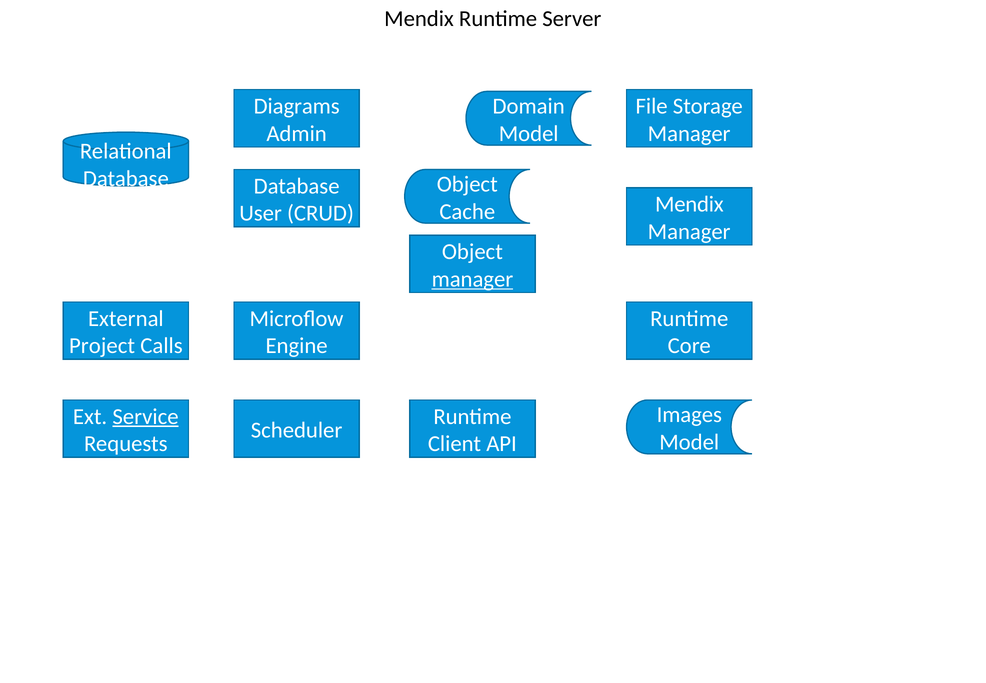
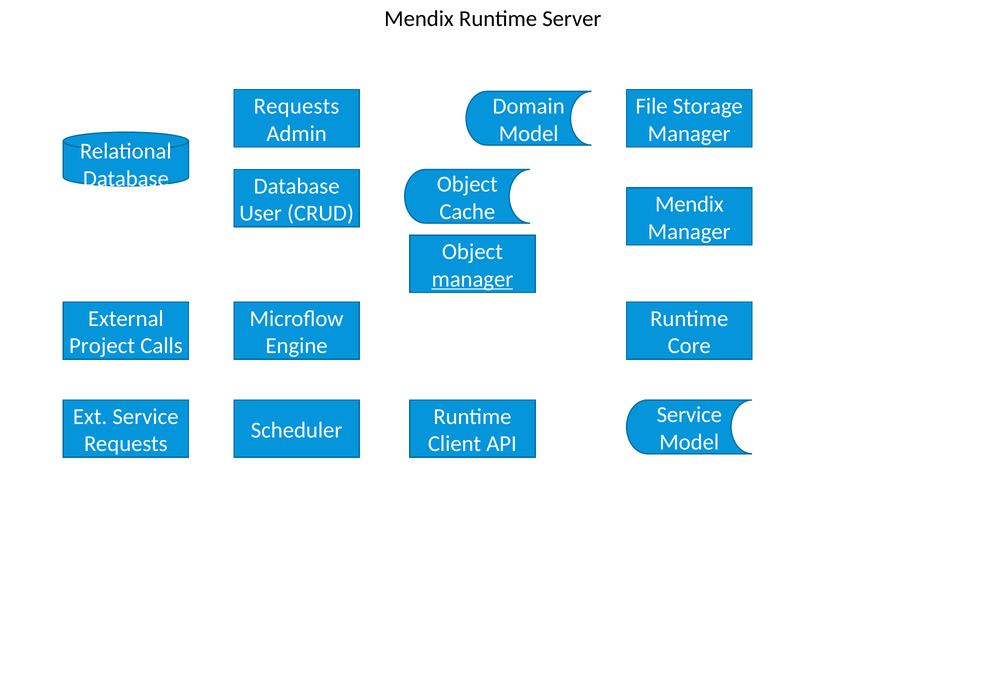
Diagrams at (297, 106): Diagrams -> Requests
Images at (689, 415): Images -> Service
Service at (145, 416) underline: present -> none
